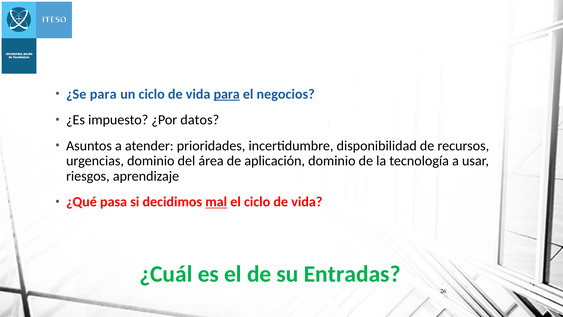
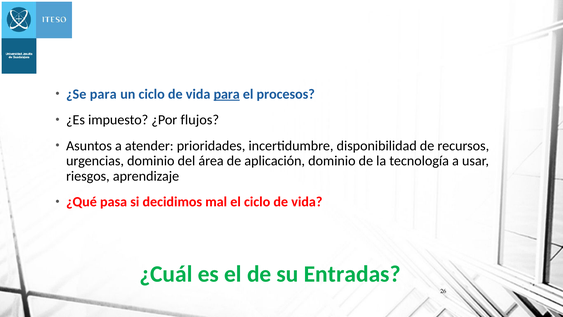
negocios: negocios -> procesos
datos: datos -> flujos
mal underline: present -> none
